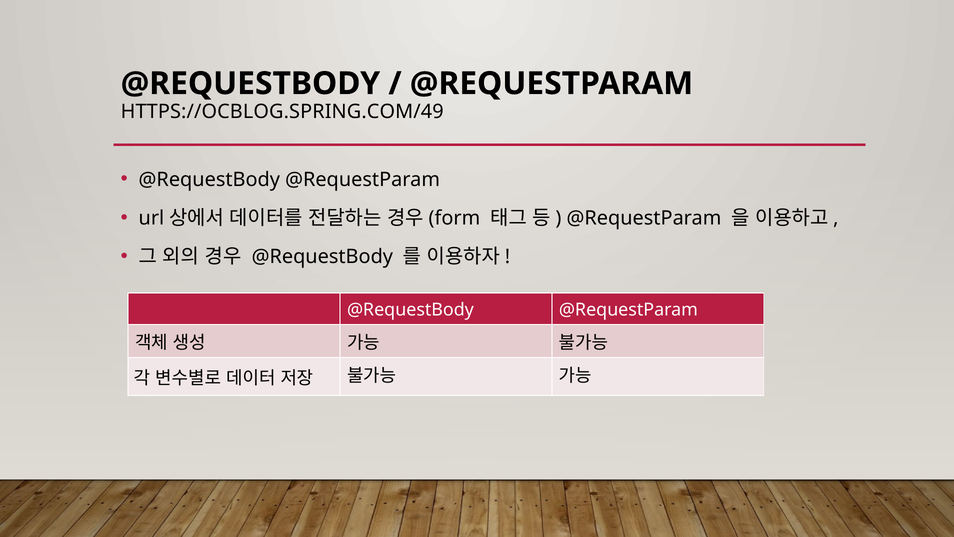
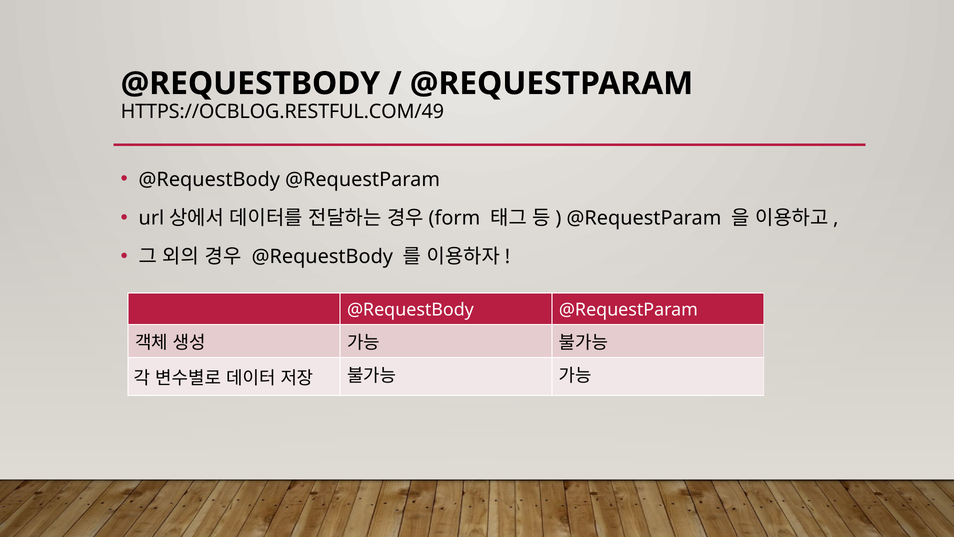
HTTPS://OCBLOG.SPRING.COM/49: HTTPS://OCBLOG.SPRING.COM/49 -> HTTPS://OCBLOG.RESTFUL.COM/49
